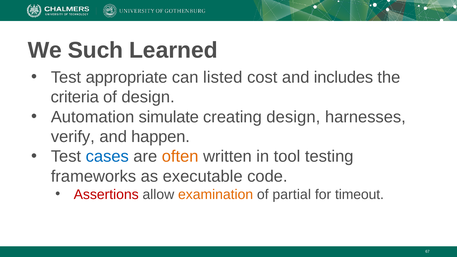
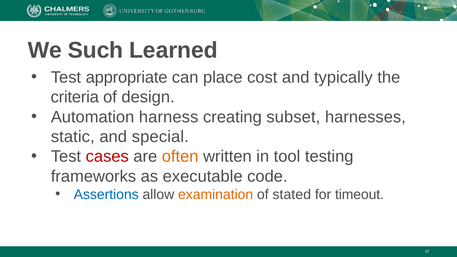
listed: listed -> place
includes: includes -> typically
simulate: simulate -> harness
creating design: design -> subset
verify: verify -> static
happen: happen -> special
cases colour: blue -> red
Assertions colour: red -> blue
partial: partial -> stated
